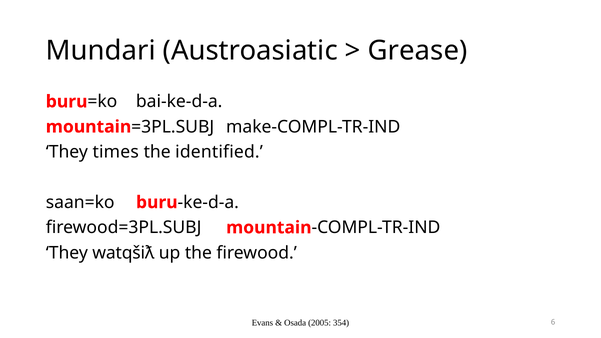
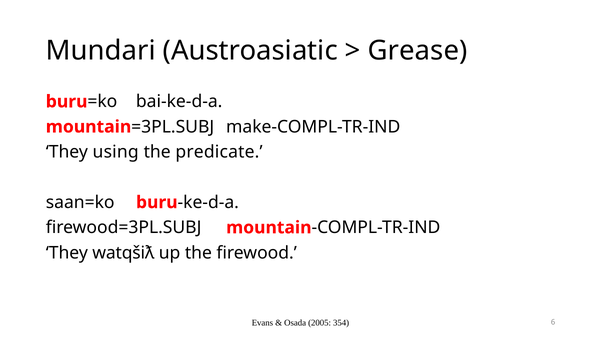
times: times -> using
identified: identified -> predicate
